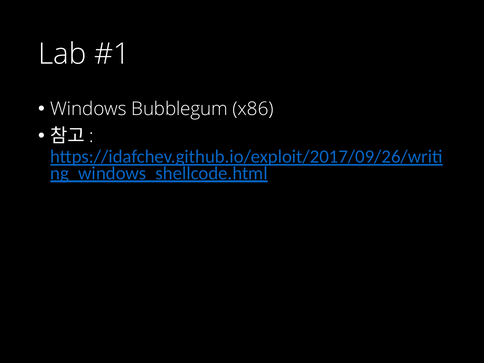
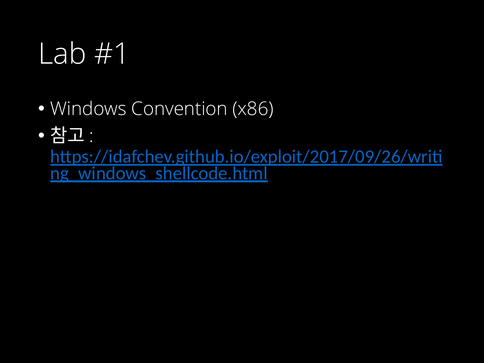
Bubblegum: Bubblegum -> Convention
